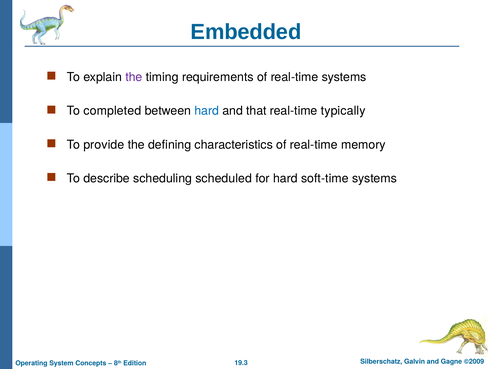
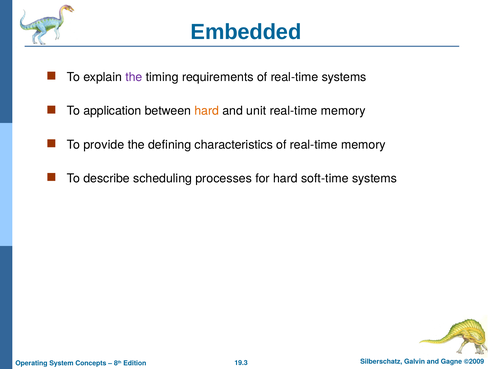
completed: completed -> application
hard at (207, 111) colour: blue -> orange
that: that -> unit
typically at (343, 111): typically -> memory
scheduled: scheduled -> processes
